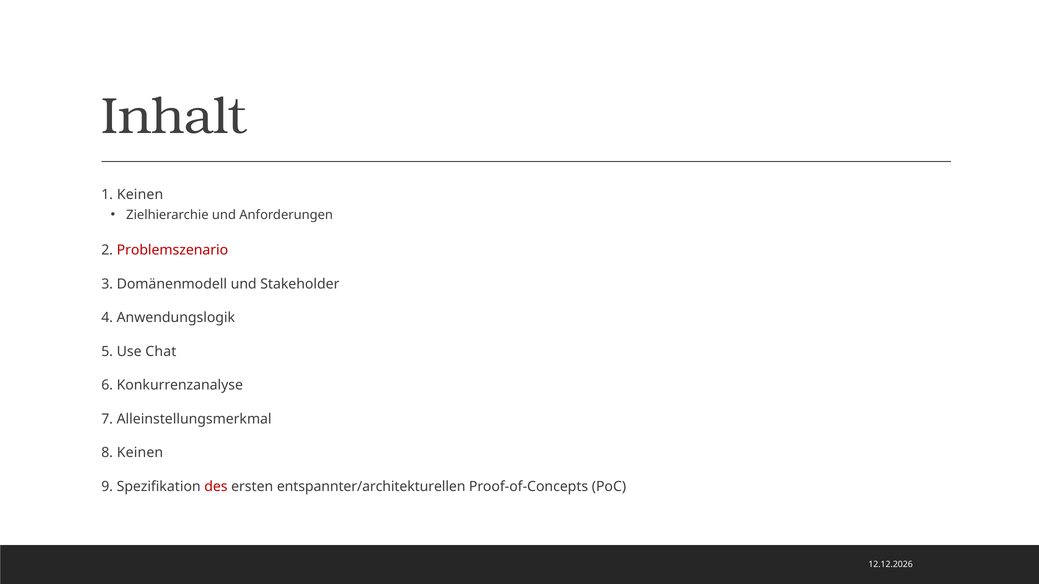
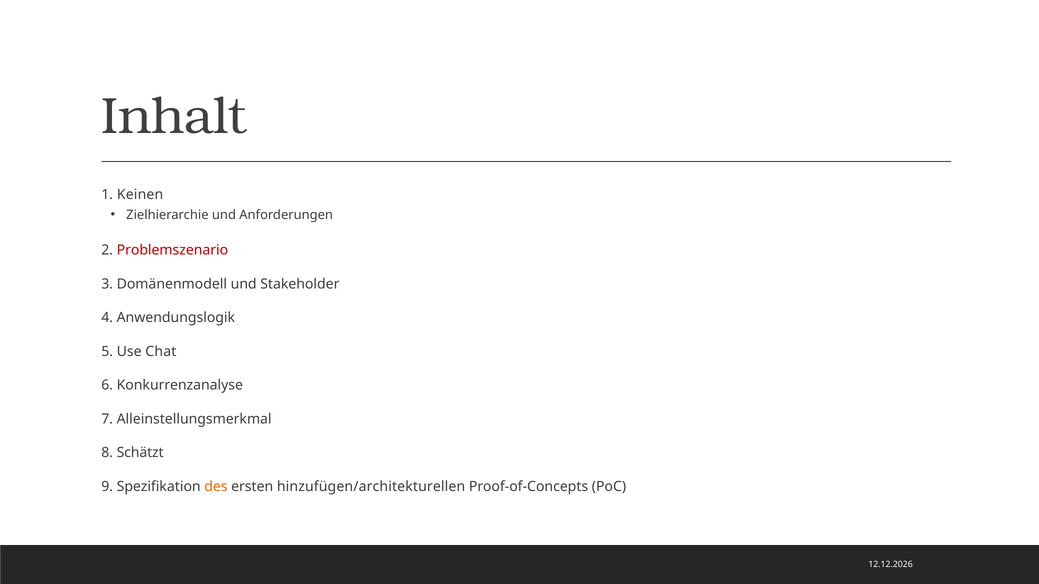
8 Keinen: Keinen -> Schätzt
des colour: red -> orange
entspannter/architekturellen: entspannter/architekturellen -> hinzufügen/architekturellen
